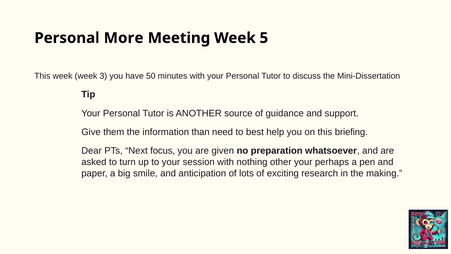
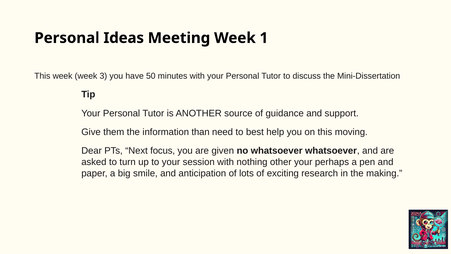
More: More -> Ideas
5: 5 -> 1
briefing: briefing -> moving
no preparation: preparation -> whatsoever
